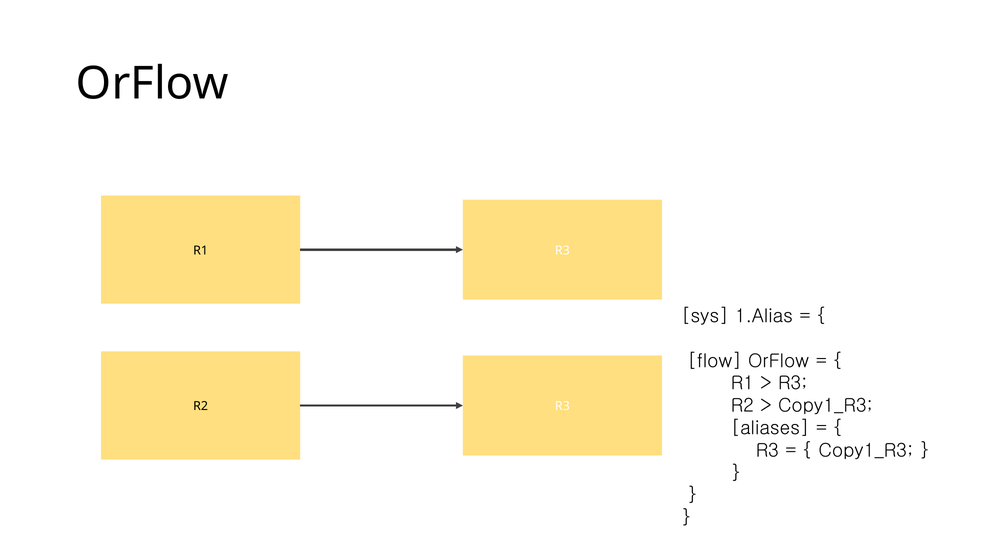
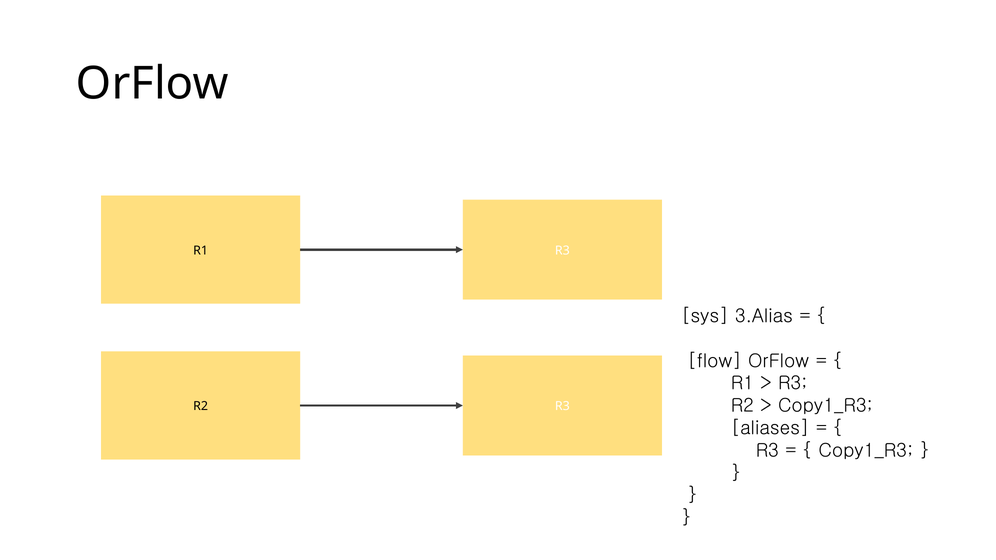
1.Alias: 1.Alias -> 3.Alias
